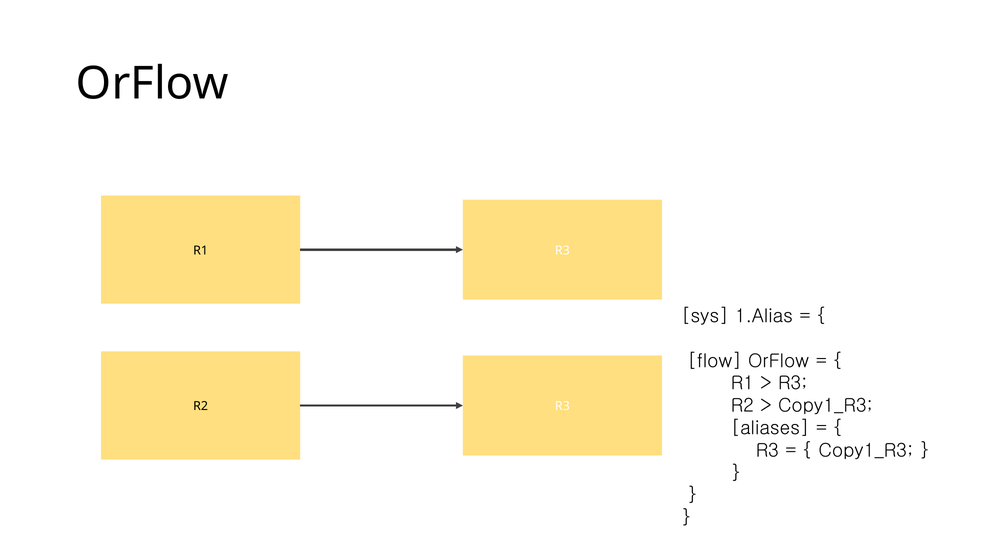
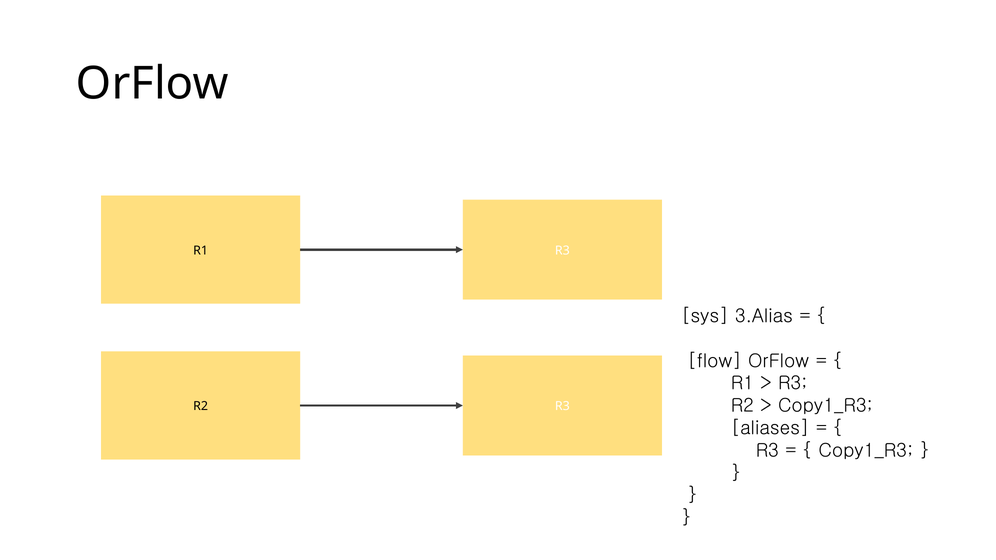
1.Alias: 1.Alias -> 3.Alias
